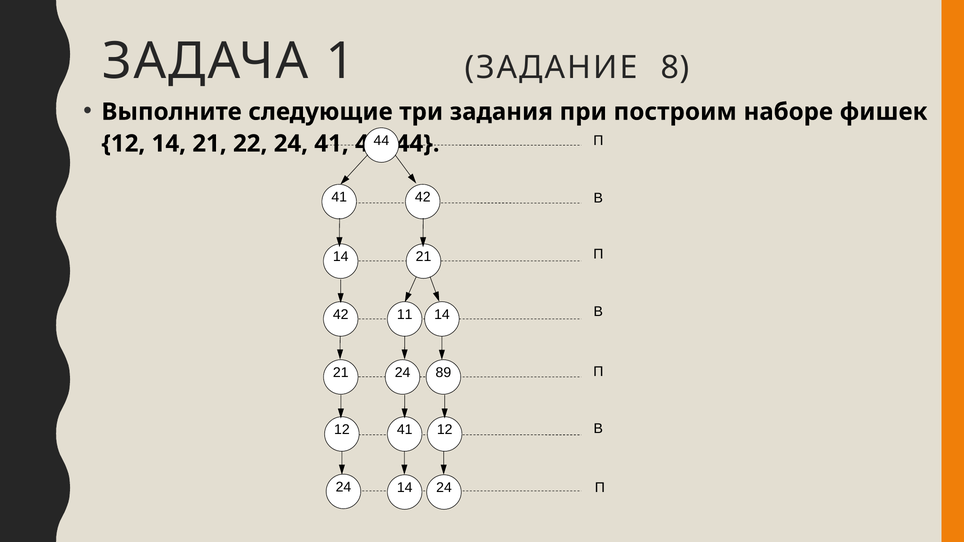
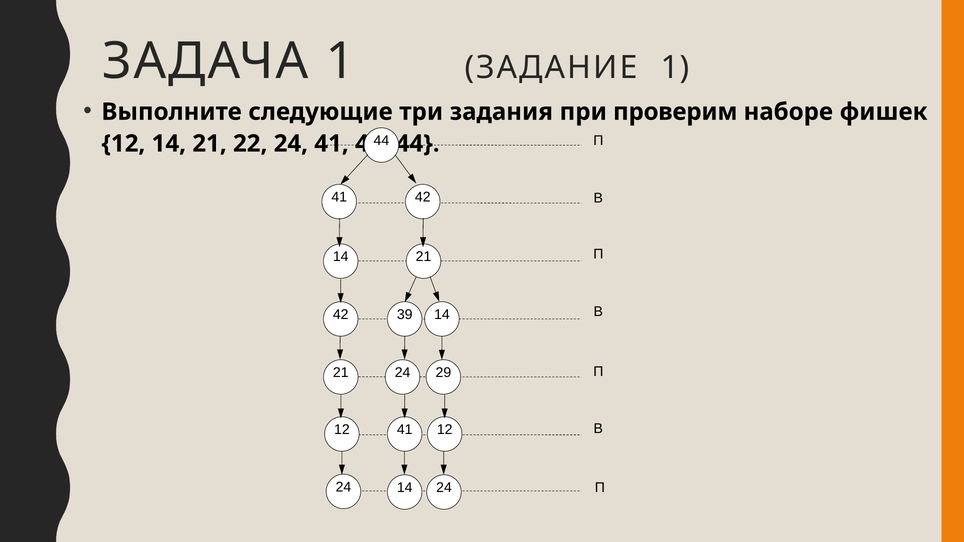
ЗАДАНИЕ 8: 8 -> 1
построим: построим -> проверим
11: 11 -> 39
89: 89 -> 29
